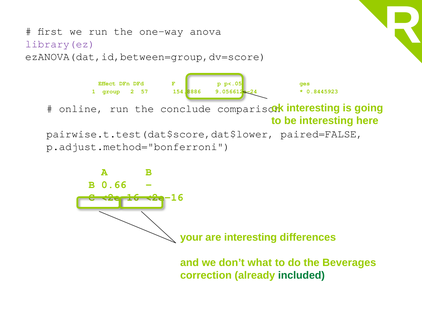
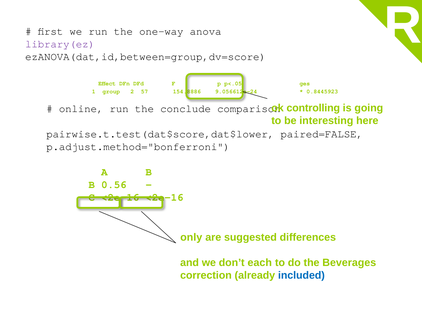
interesting at (313, 108): interesting -> controlling
0.66: 0.66 -> 0.56
your: your -> only
are interesting: interesting -> suggested
what: what -> each
included colour: green -> blue
